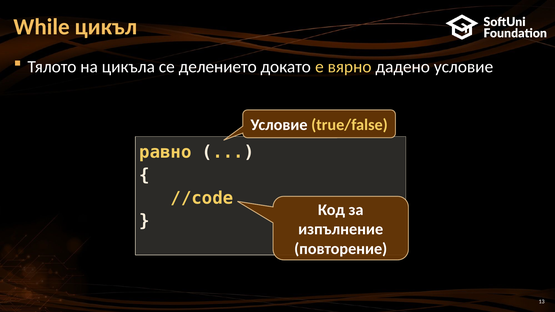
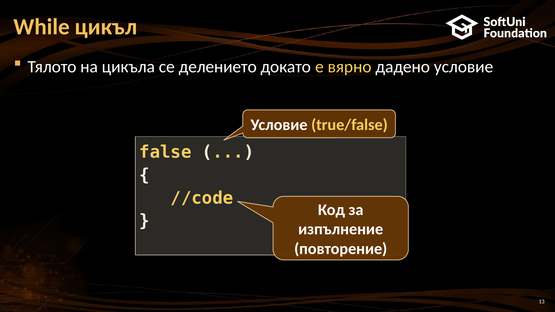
равно: равно -> false
